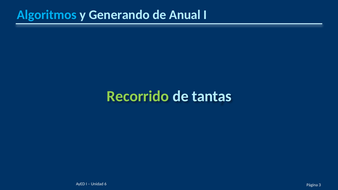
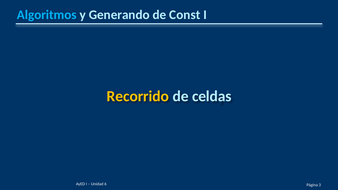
Anual: Anual -> Const
Recorrido colour: light green -> yellow
tantas: tantas -> celdas
